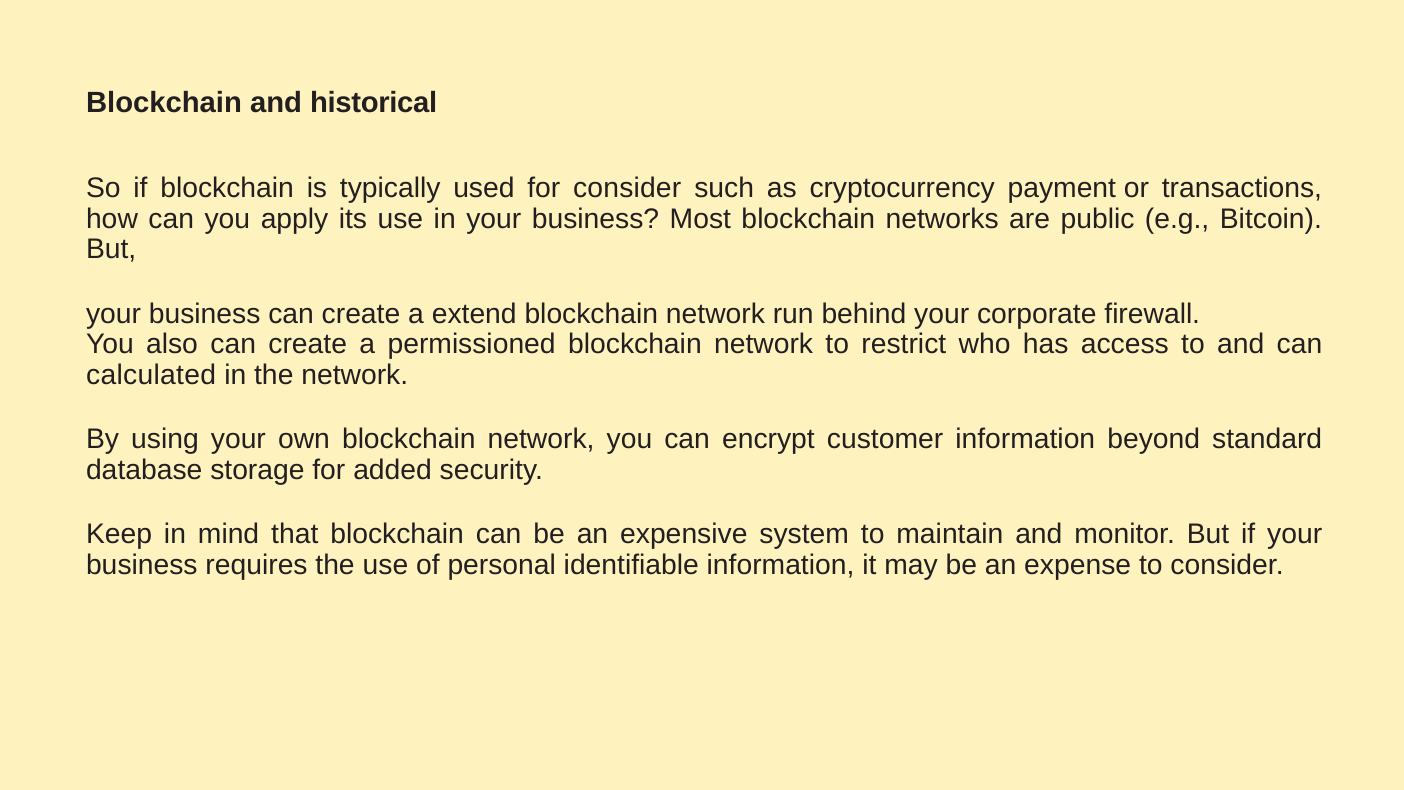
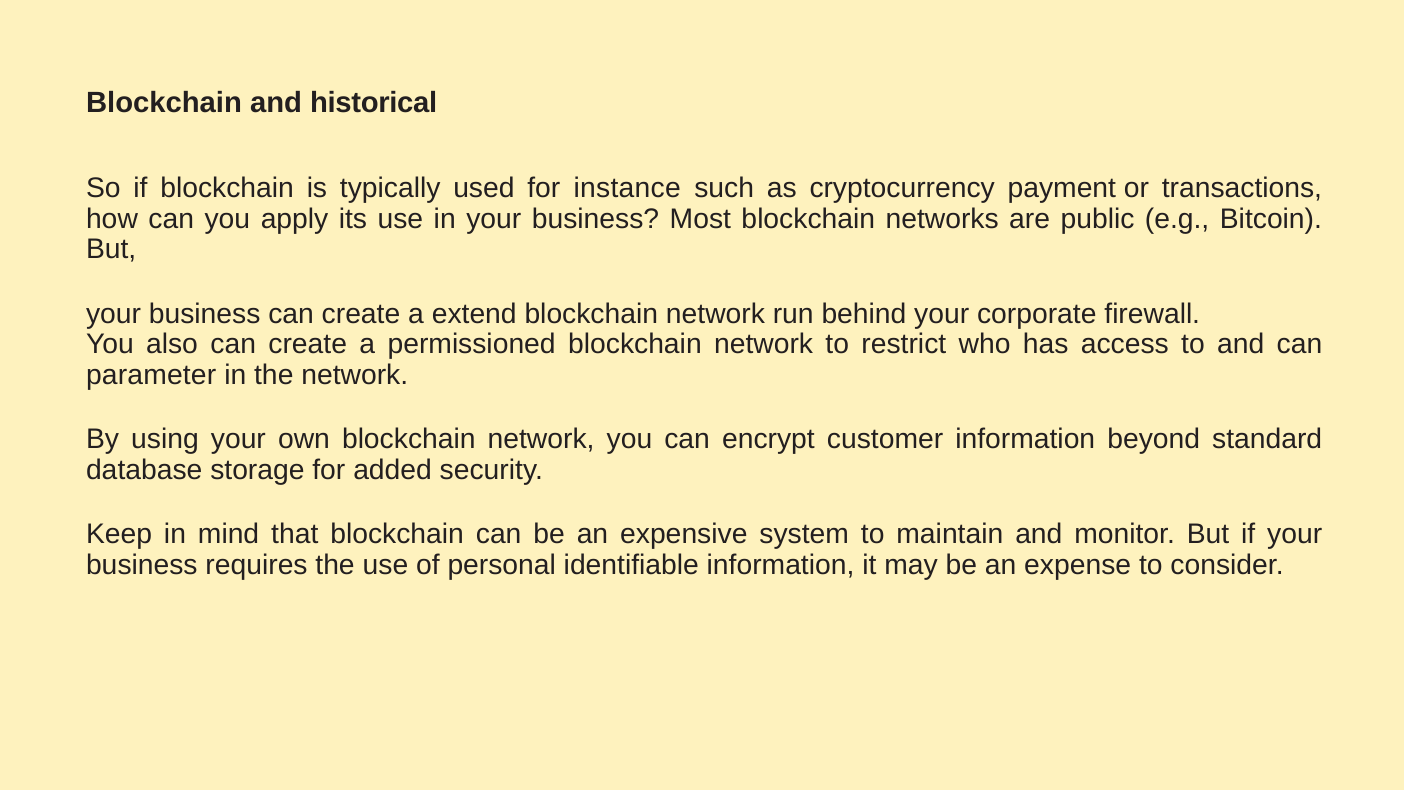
for consider: consider -> instance
calculated: calculated -> parameter
